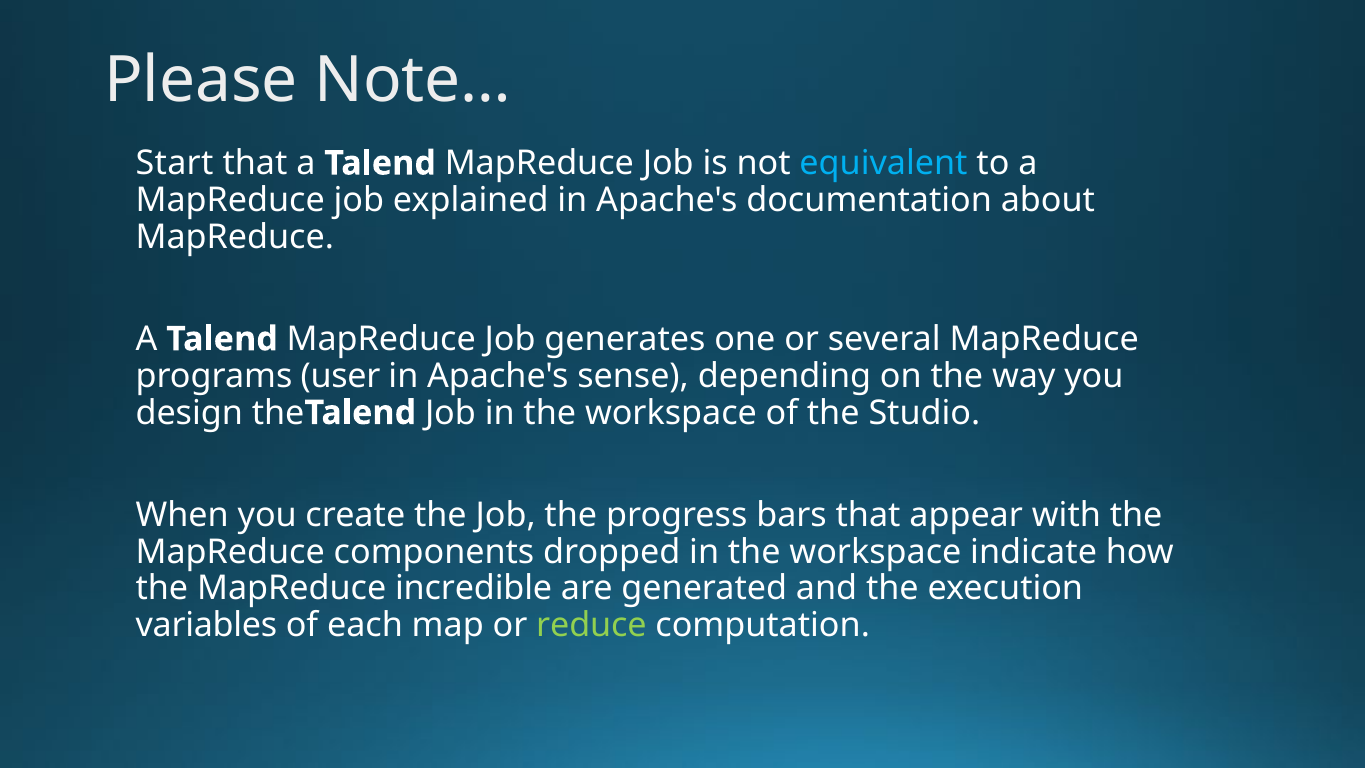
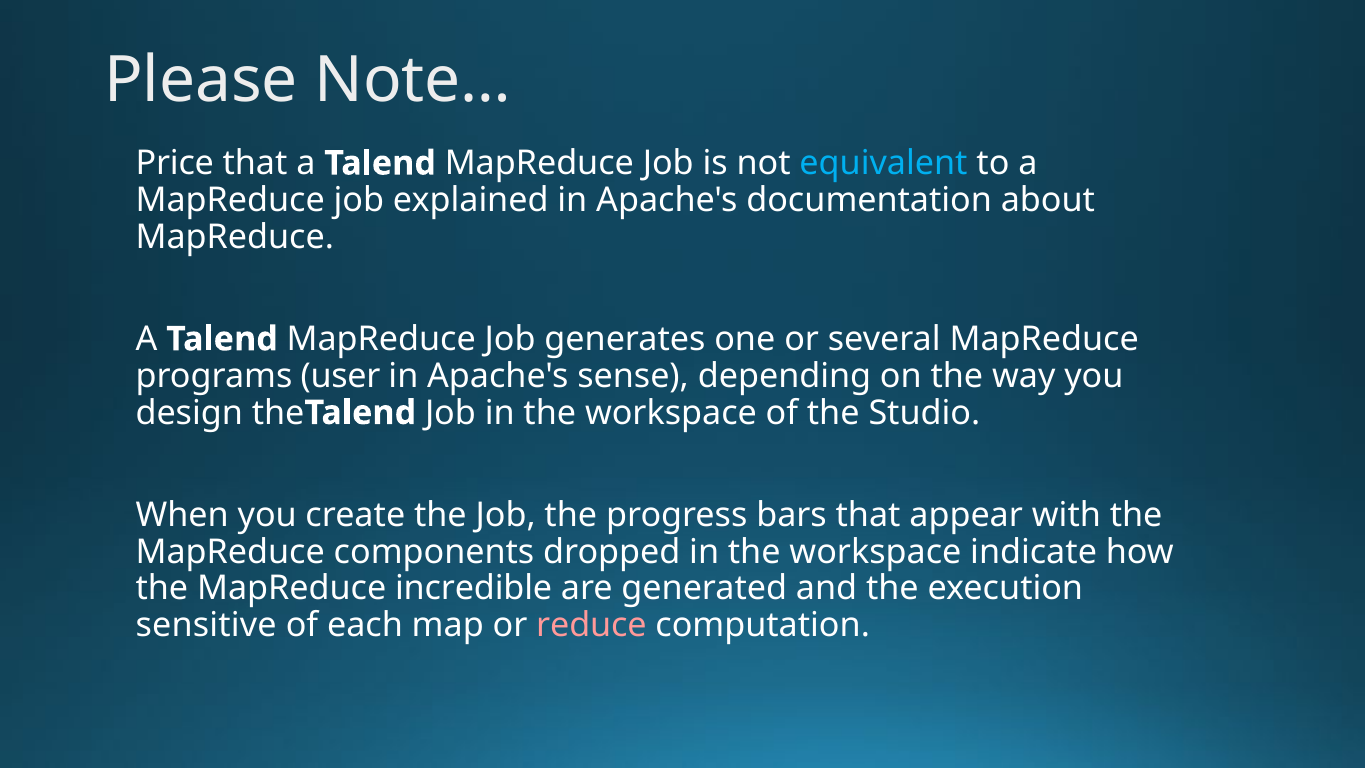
Start: Start -> Price
variables: variables -> sensitive
reduce colour: light green -> pink
